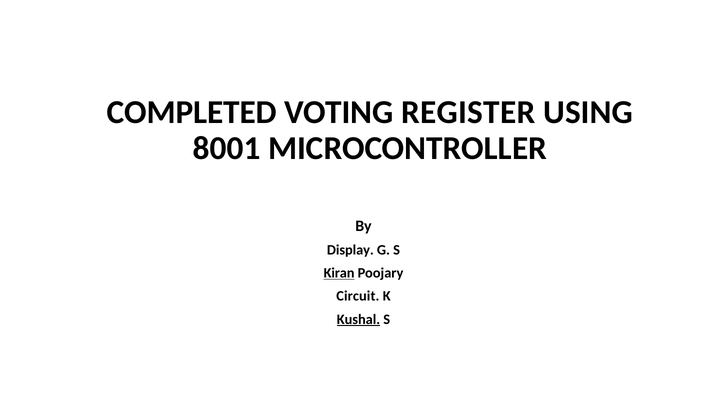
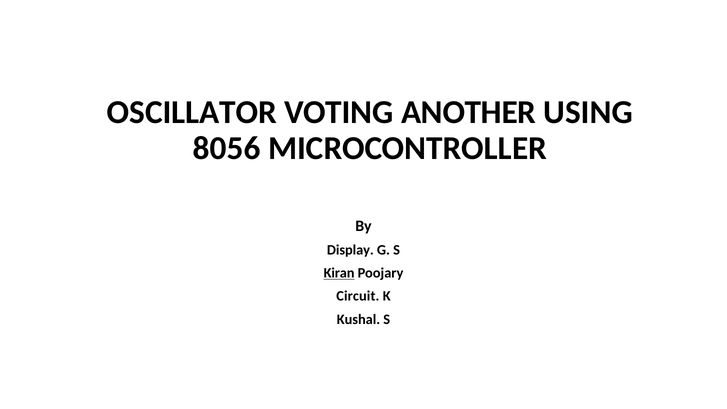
COMPLETED: COMPLETED -> OSCILLATOR
REGISTER: REGISTER -> ANOTHER
8001: 8001 -> 8056
Kushal underline: present -> none
